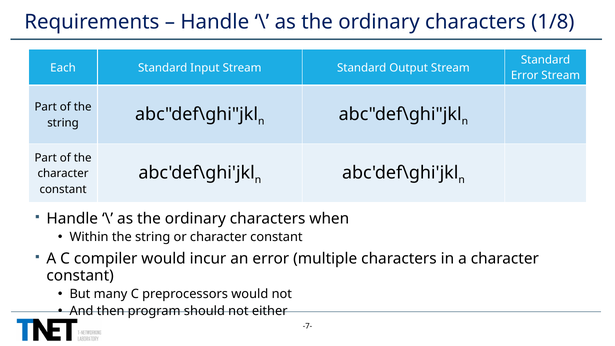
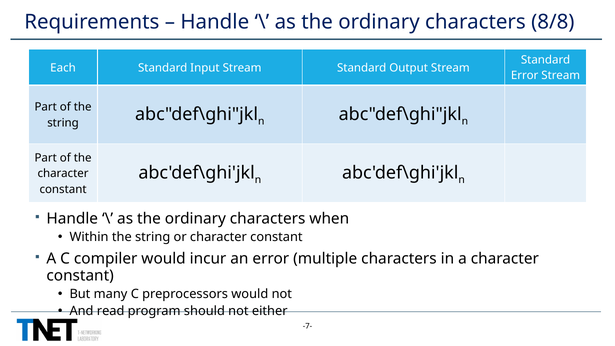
1/8: 1/8 -> 8/8
then: then -> read
